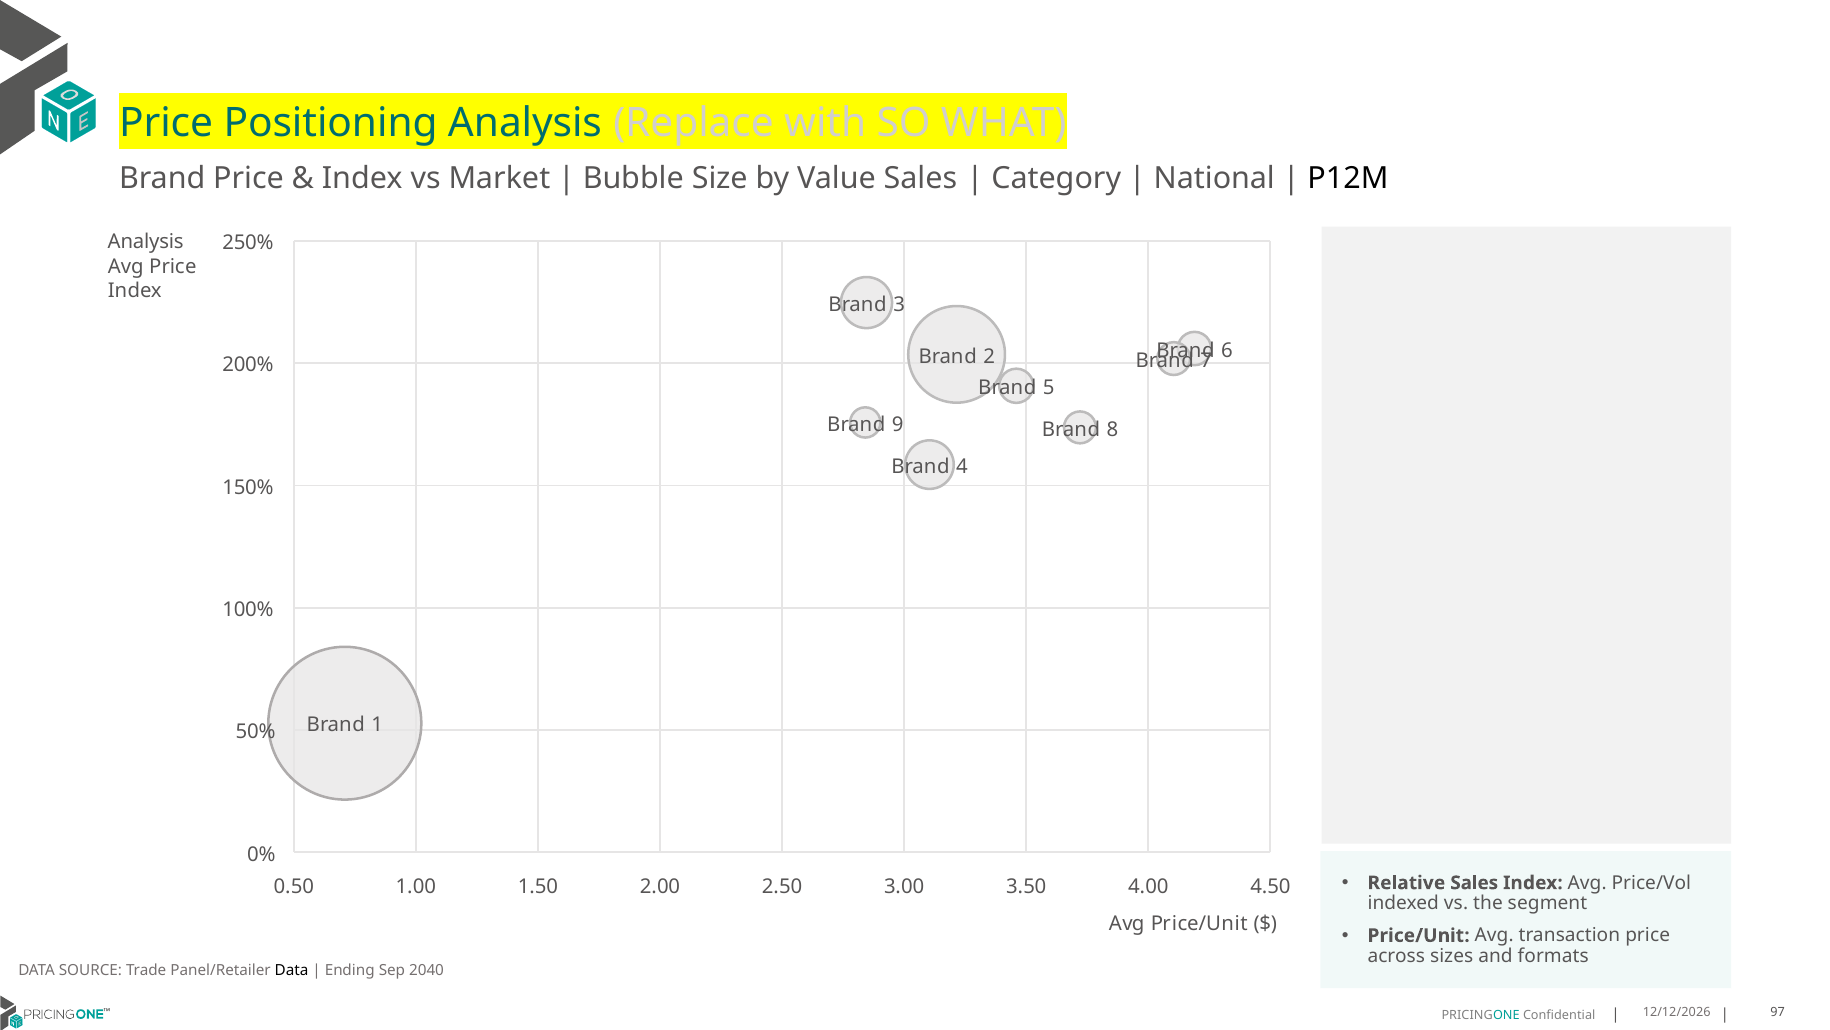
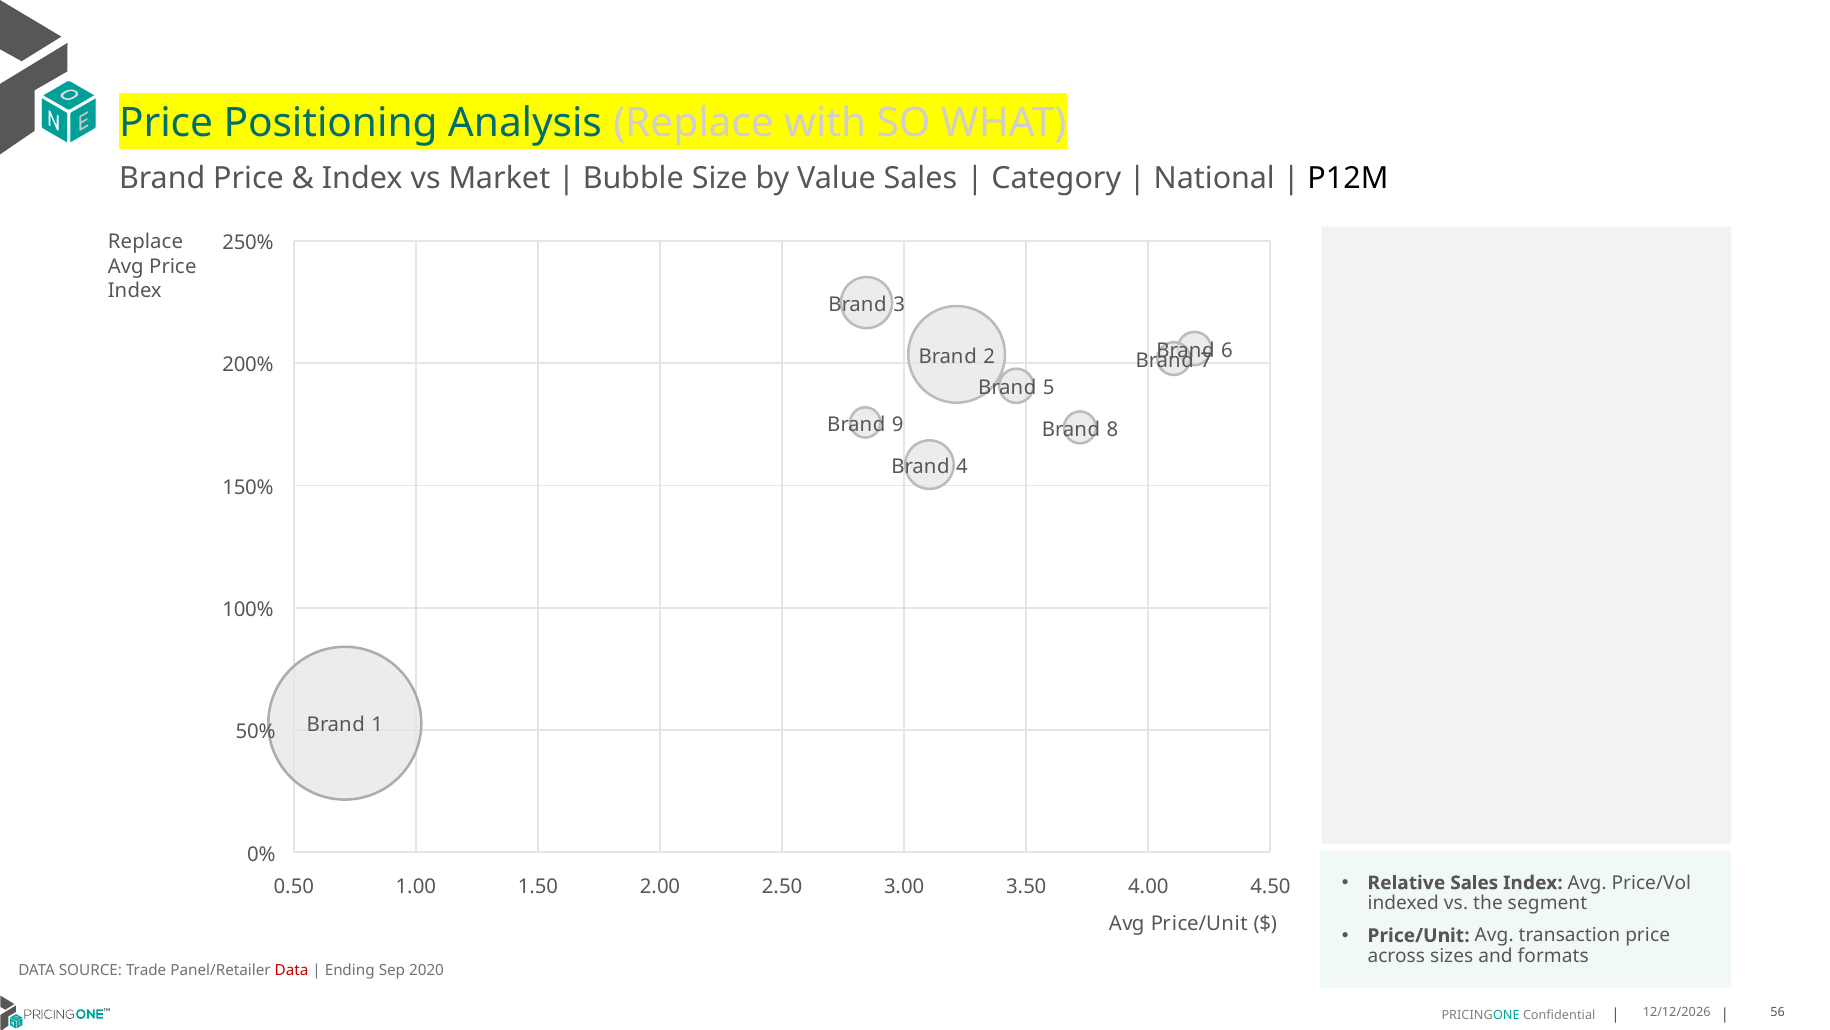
Analysis at (146, 242): Analysis -> Replace
Data at (292, 970) colour: black -> red
2040: 2040 -> 2020
97: 97 -> 56
